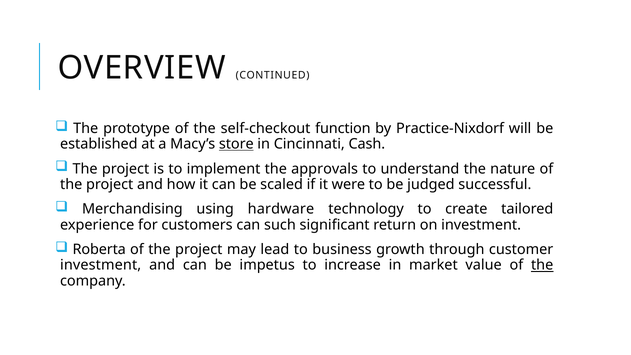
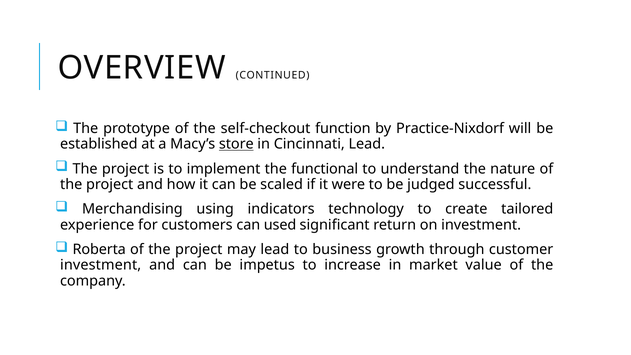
Cincinnati Cash: Cash -> Lead
approvals: approvals -> functional
hardware: hardware -> indicators
such: such -> used
the at (542, 265) underline: present -> none
